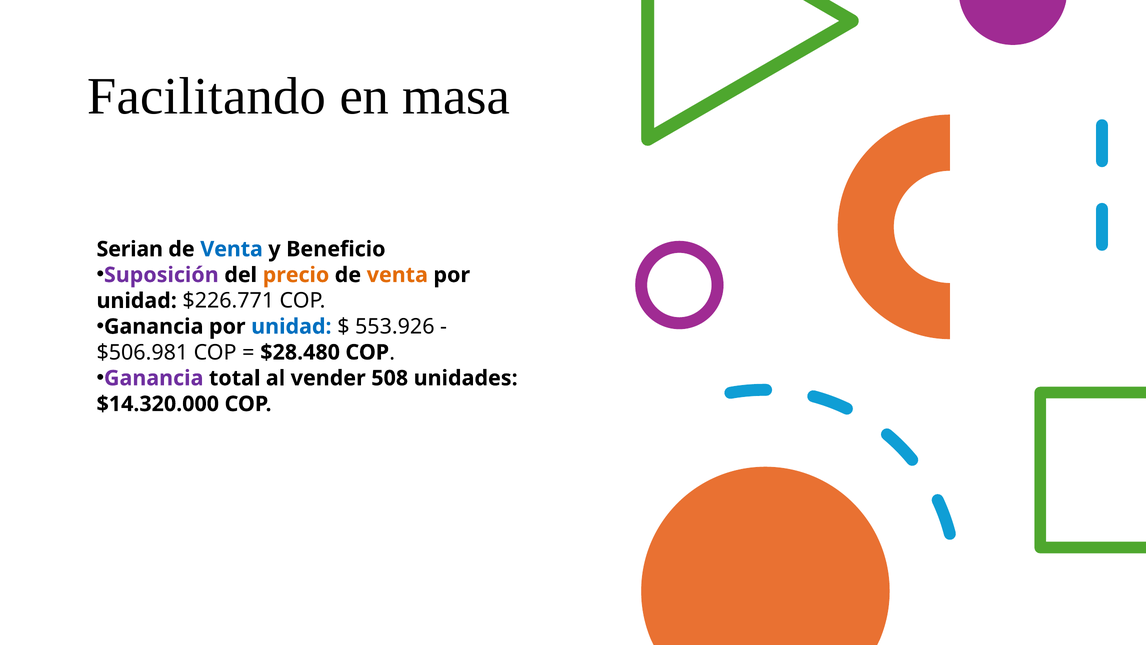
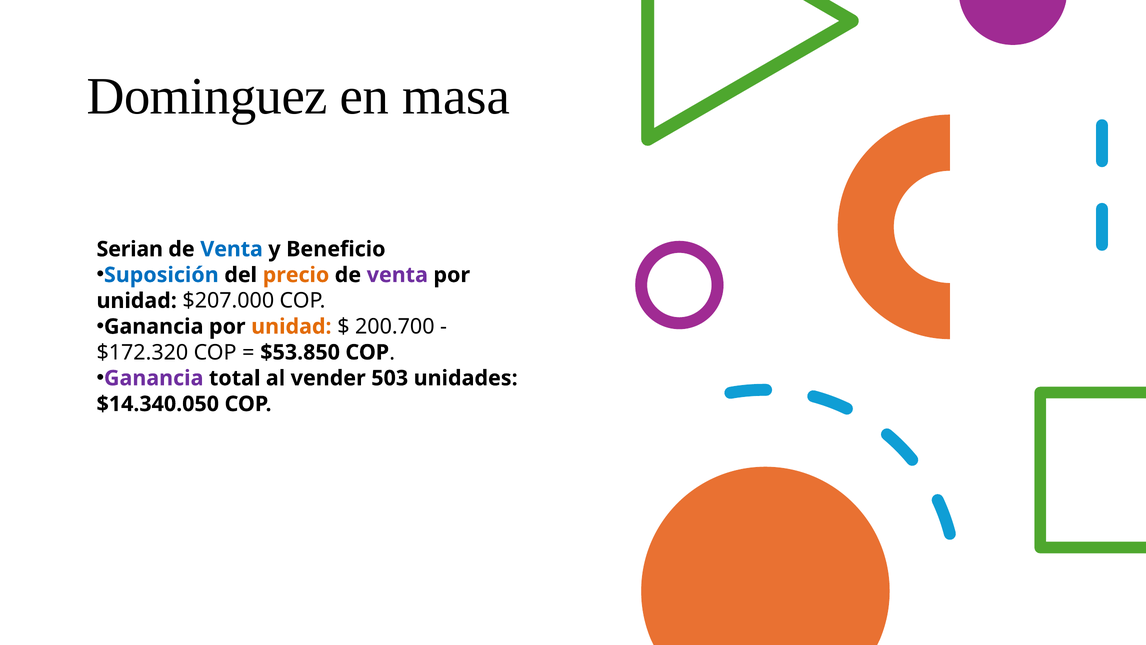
Facilitando: Facilitando -> Dominguez
Suposición colour: purple -> blue
venta at (397, 275) colour: orange -> purple
$226.771: $226.771 -> $207.000
unidad at (291, 326) colour: blue -> orange
553.926: 553.926 -> 200.700
$506.981: $506.981 -> $172.320
$28.480: $28.480 -> $53.850
508: 508 -> 503
$14.320.000: $14.320.000 -> $14.340.050
